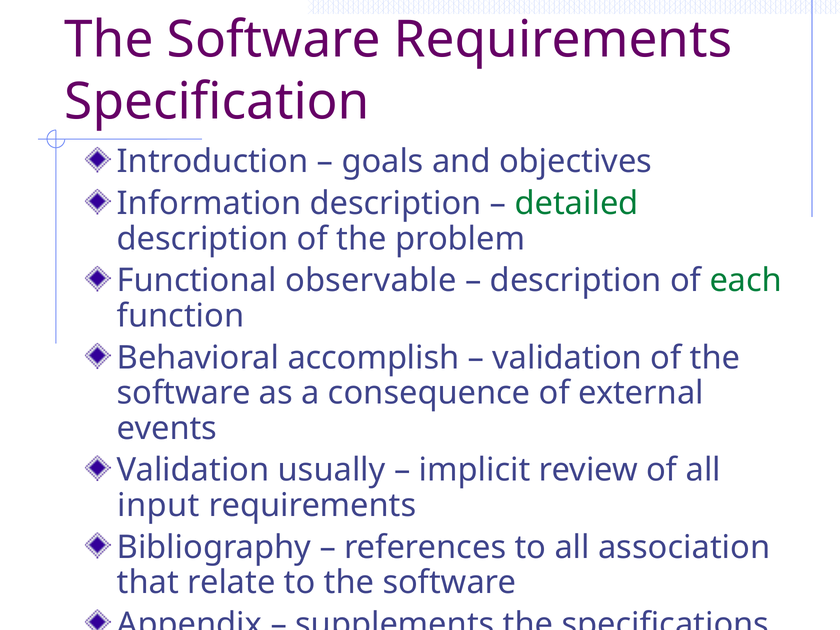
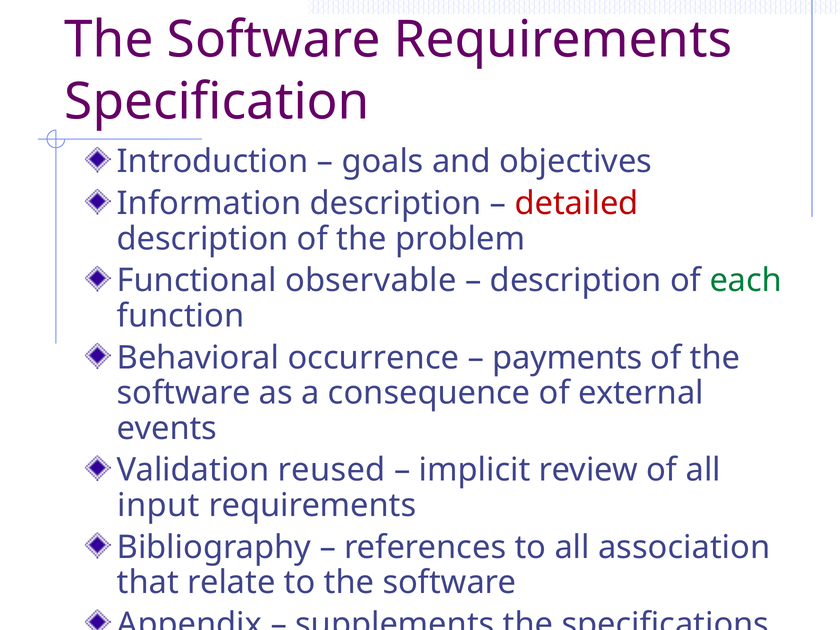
detailed colour: green -> red
accomplish: accomplish -> occurrence
validation at (567, 358): validation -> payments
usually: usually -> reused
